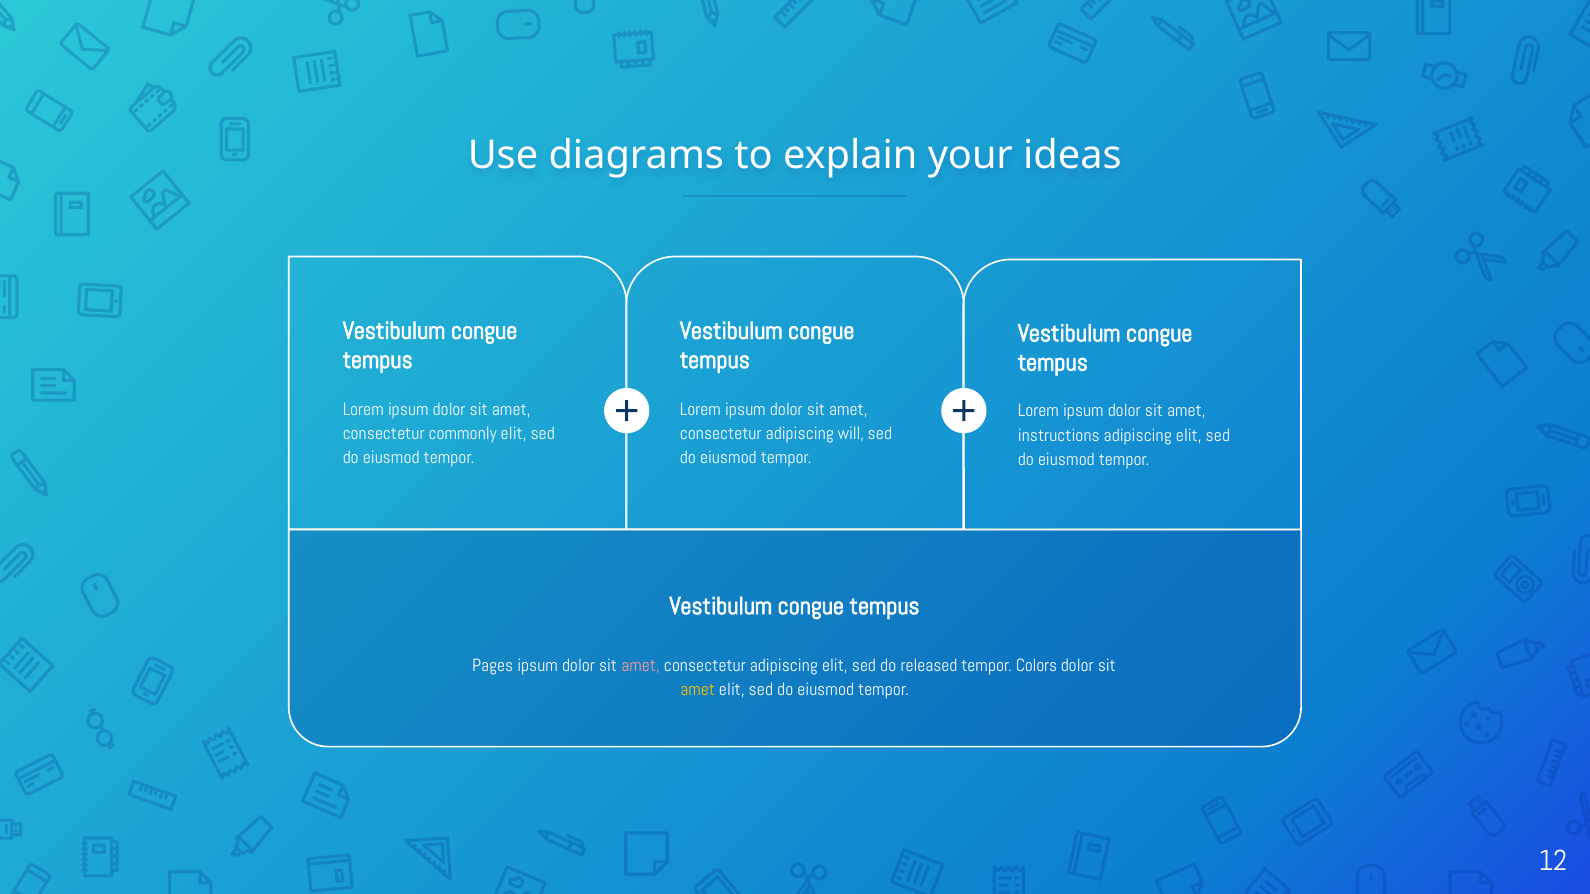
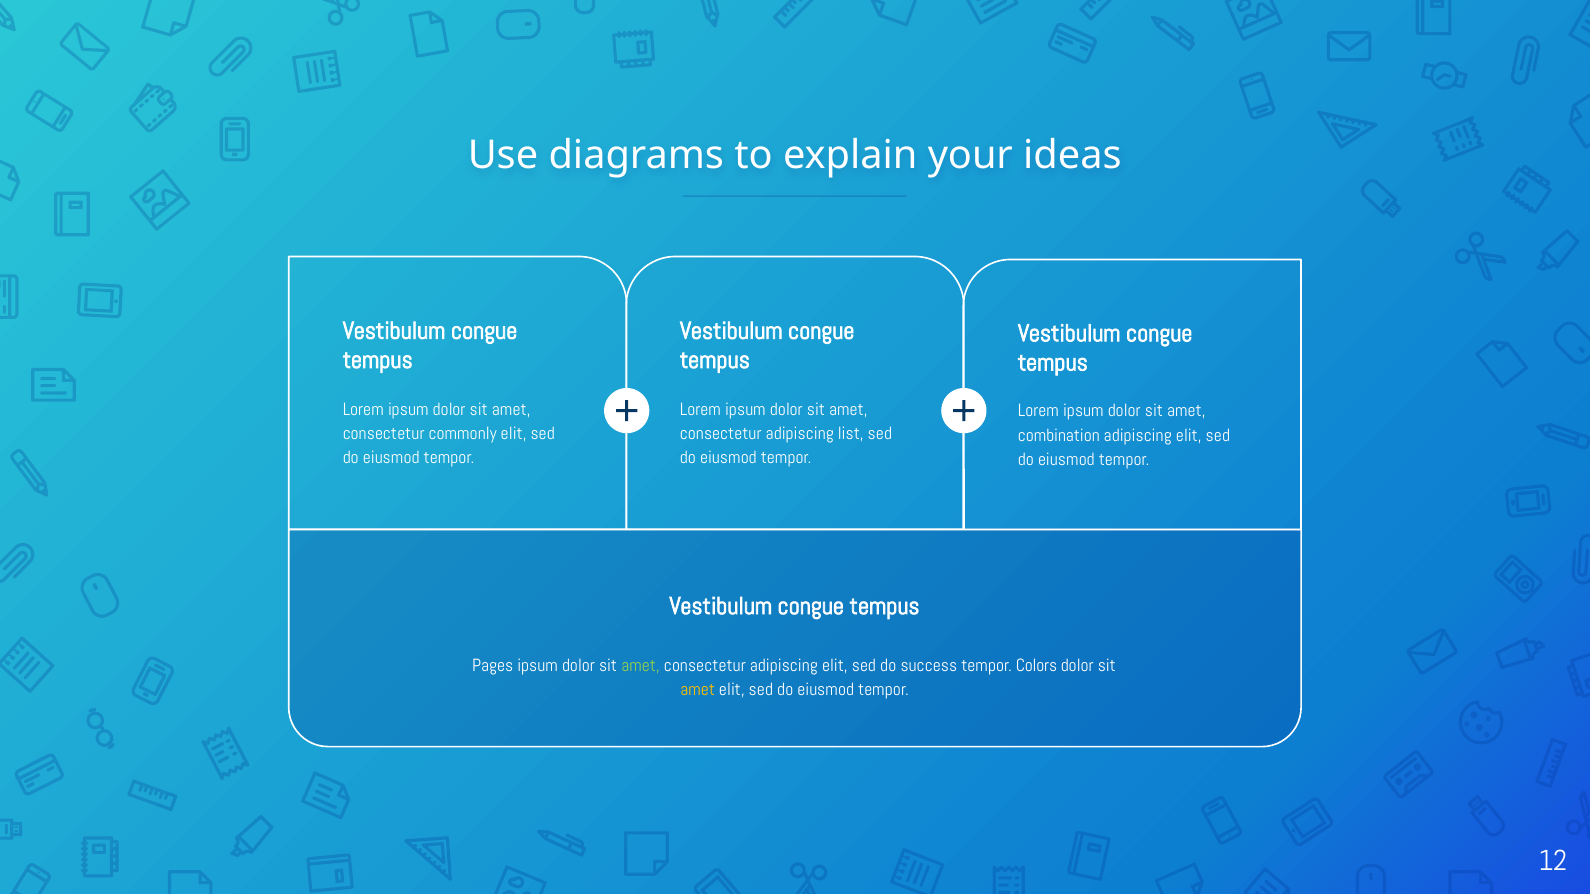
will: will -> list
instructions: instructions -> combination
amet at (641, 666) colour: pink -> light green
released: released -> success
